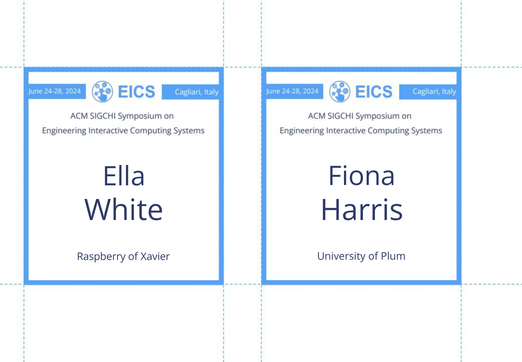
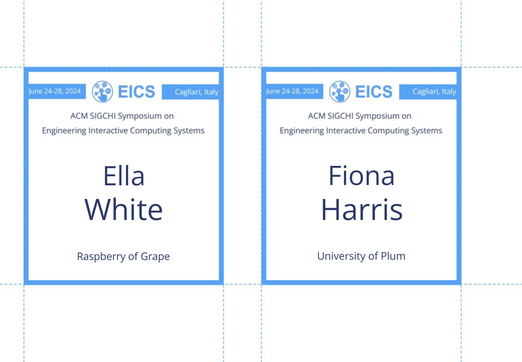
Xavier: Xavier -> Grape
